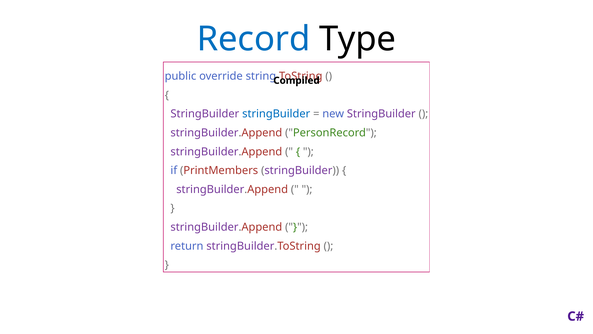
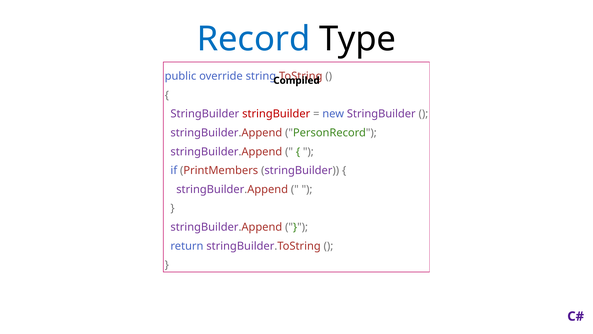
stringBuilder at (276, 114) colour: blue -> red
